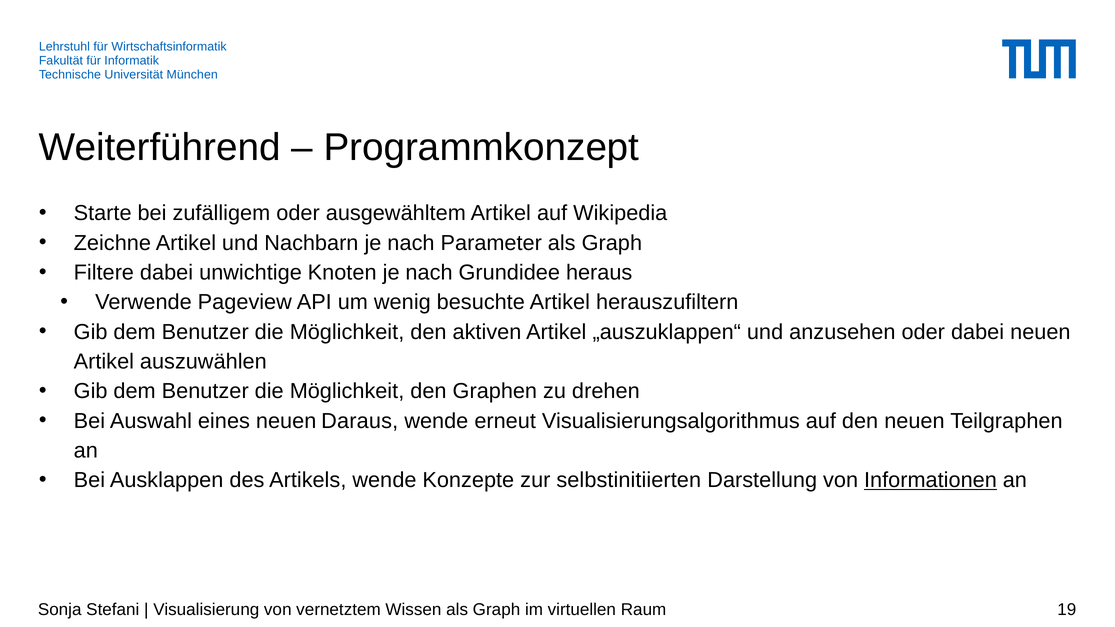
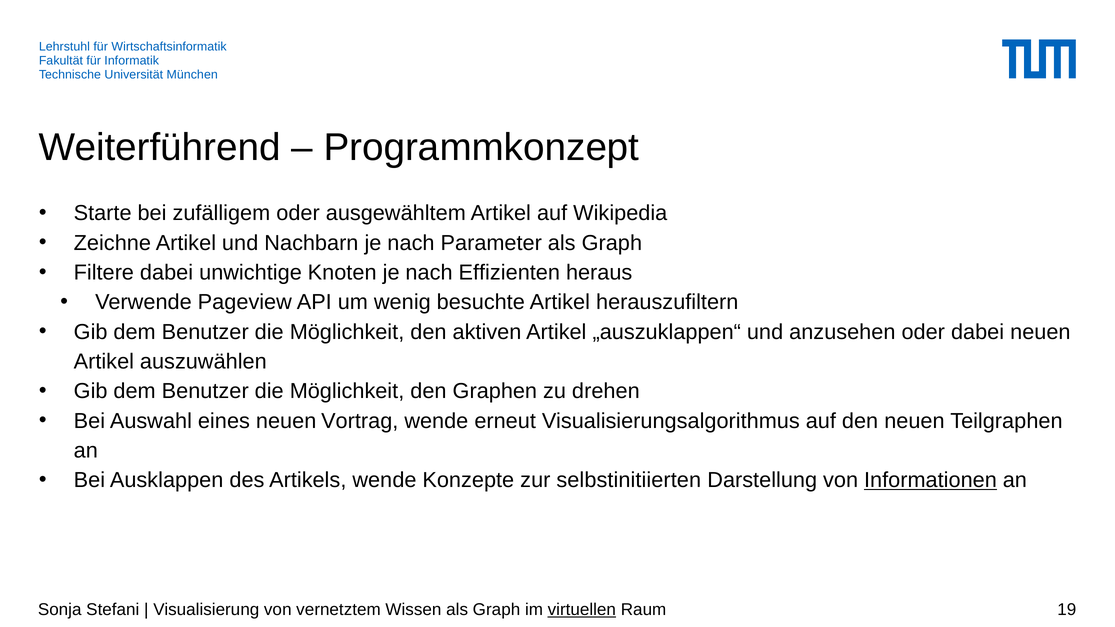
Grundidee: Grundidee -> Effizienten
Daraus: Daraus -> Vortrag
virtuellen underline: none -> present
